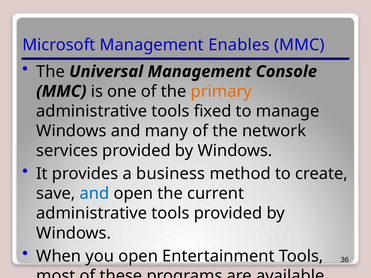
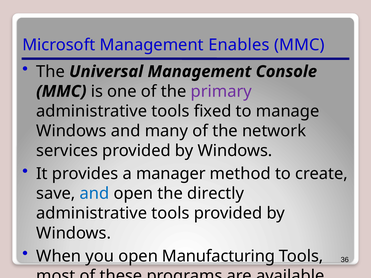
primary colour: orange -> purple
business: business -> manager
current: current -> directly
Entertainment: Entertainment -> Manufacturing
